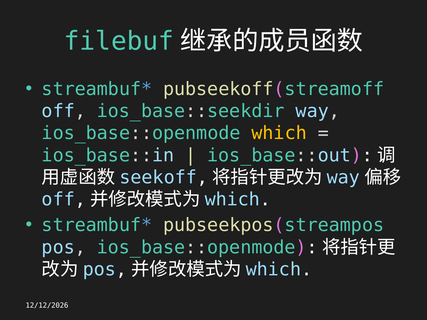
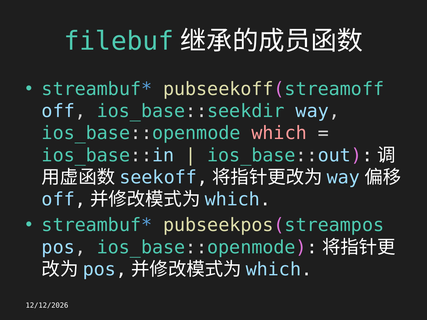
which colour: yellow -> pink
